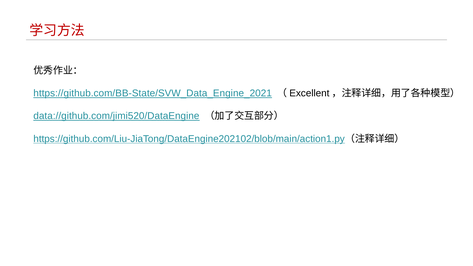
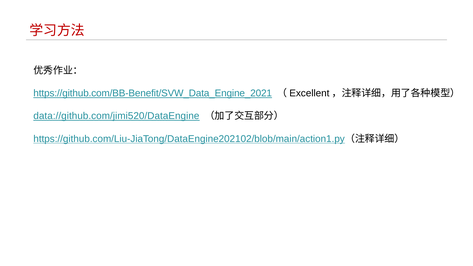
https://github.com/BB-State/SVW_Data_Engine_2021: https://github.com/BB-State/SVW_Data_Engine_2021 -> https://github.com/BB-Benefit/SVW_Data_Engine_2021
